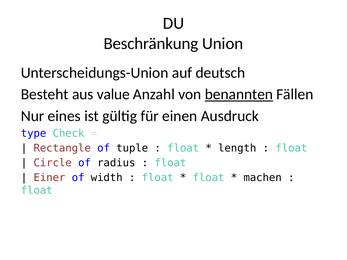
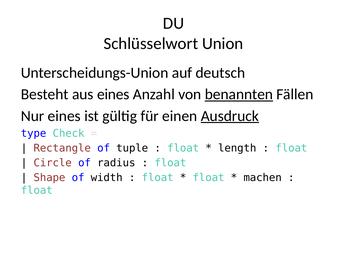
Beschränkung: Beschränkung -> Schlüsselwort
aus value: value -> eines
Ausdruck underline: none -> present
Einer: Einer -> Shape
